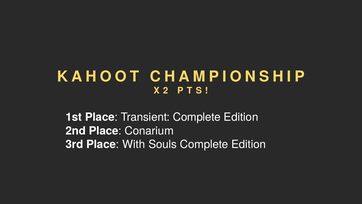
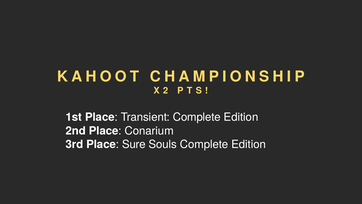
With: With -> Sure
